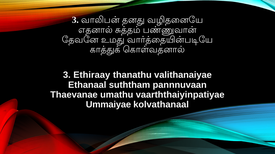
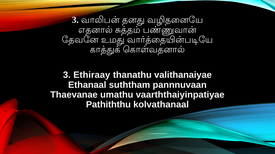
Ummaiyae: Ummaiyae -> Pathiththu
